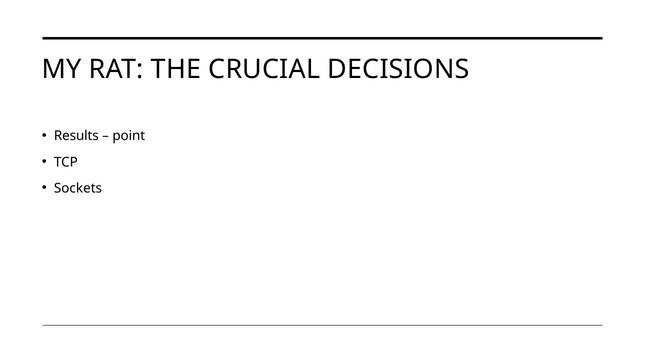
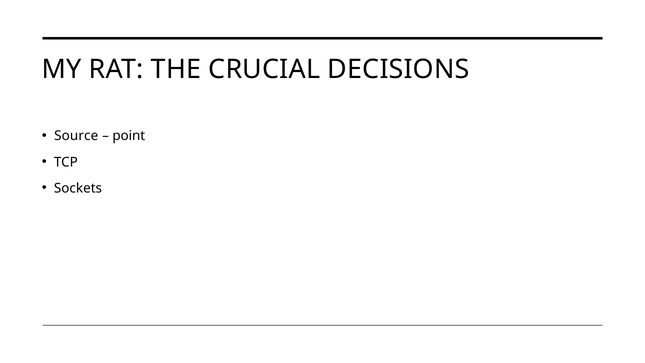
Results: Results -> Source
